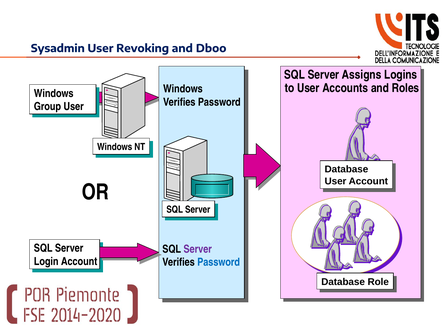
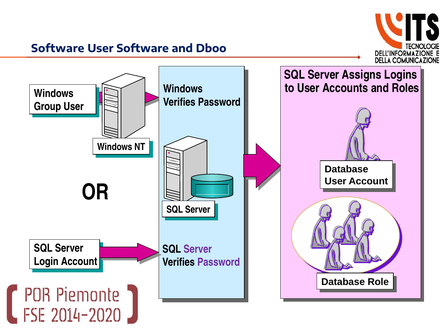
Sysadmin at (58, 49): Sysadmin -> Software
User Revoking: Revoking -> Software
Password at (219, 262) colour: blue -> purple
